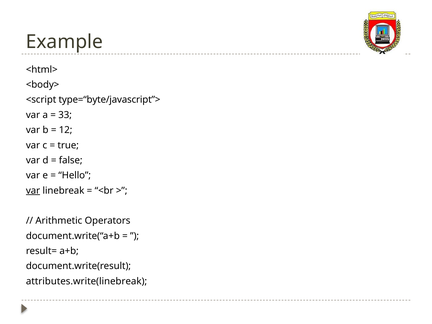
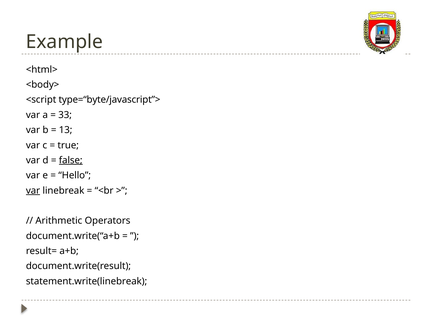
12: 12 -> 13
false underline: none -> present
attributes.write(linebreak: attributes.write(linebreak -> statement.write(linebreak
